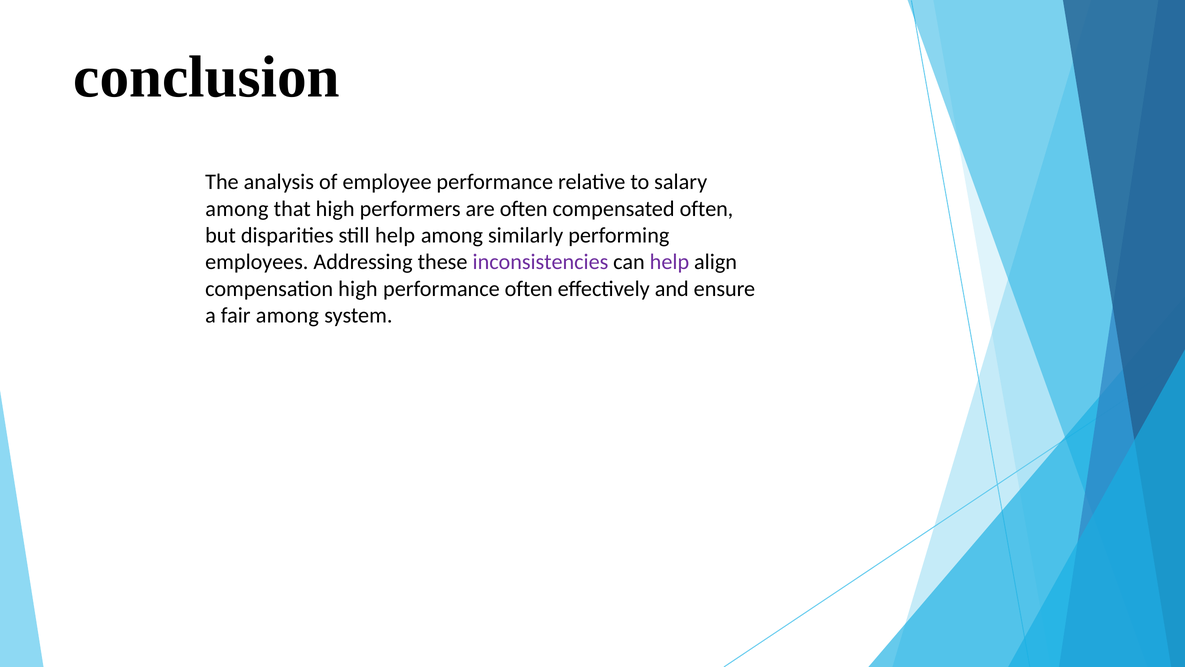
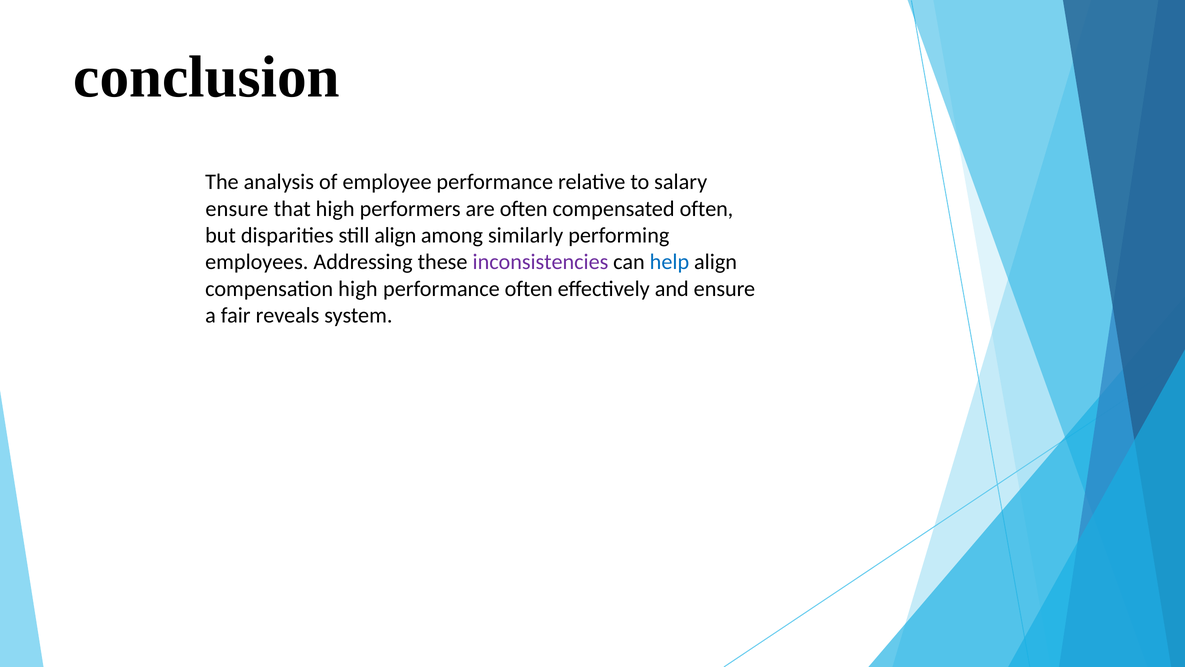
among at (237, 209): among -> ensure
still help: help -> align
help at (669, 262) colour: purple -> blue
fair among: among -> reveals
